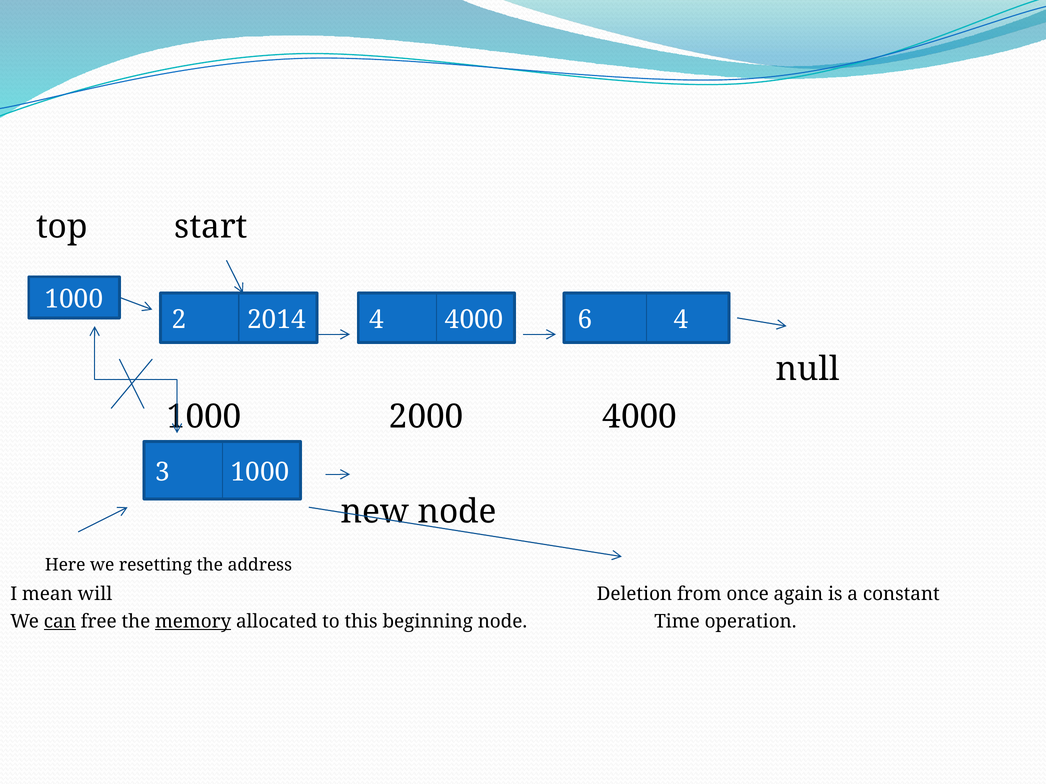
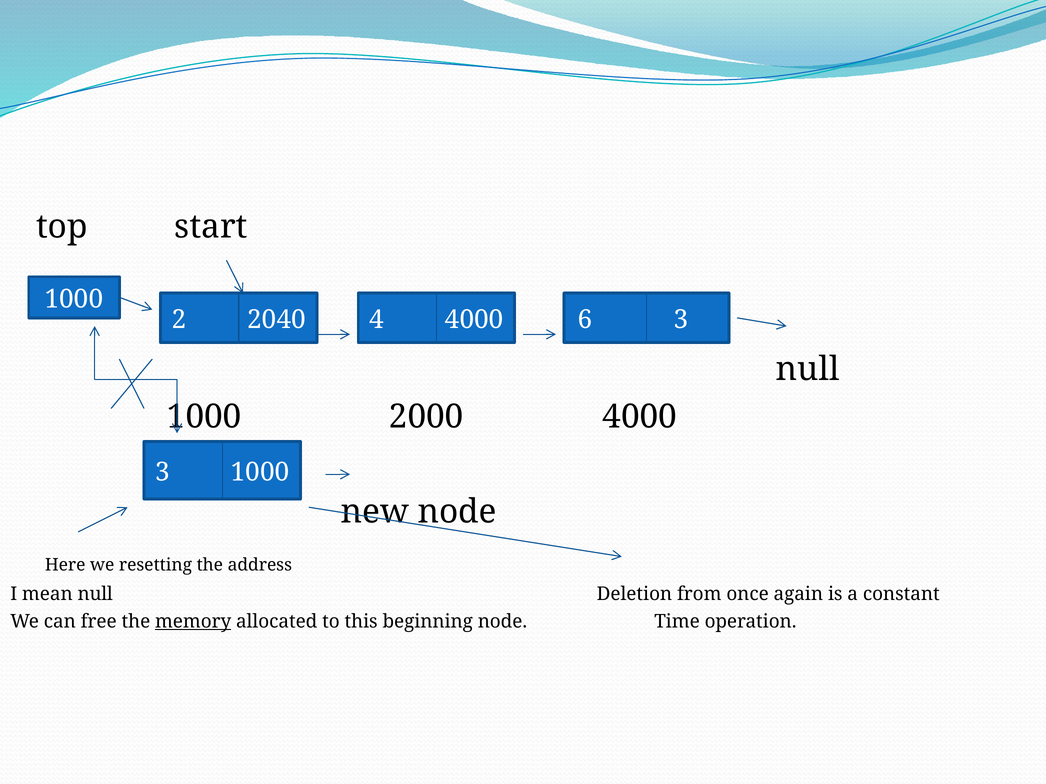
2014: 2014 -> 2040
6 4: 4 -> 3
mean will: will -> null
can underline: present -> none
